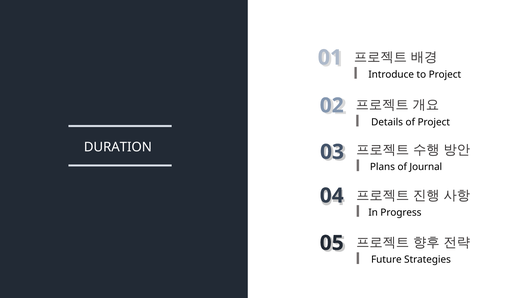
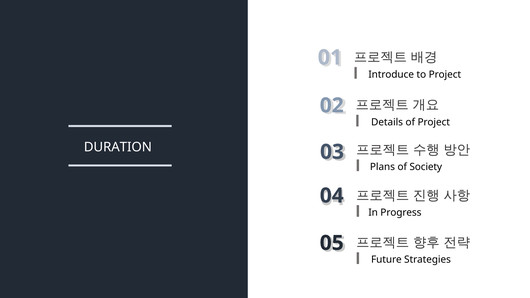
Journal: Journal -> Society
